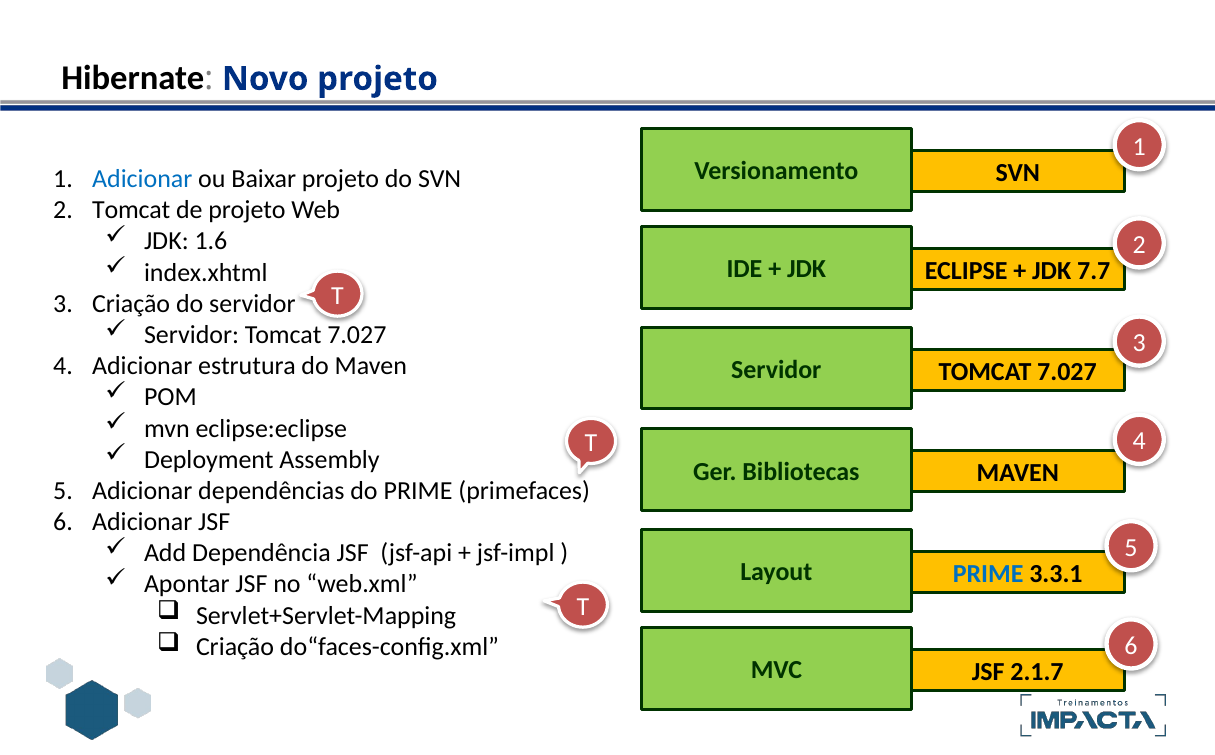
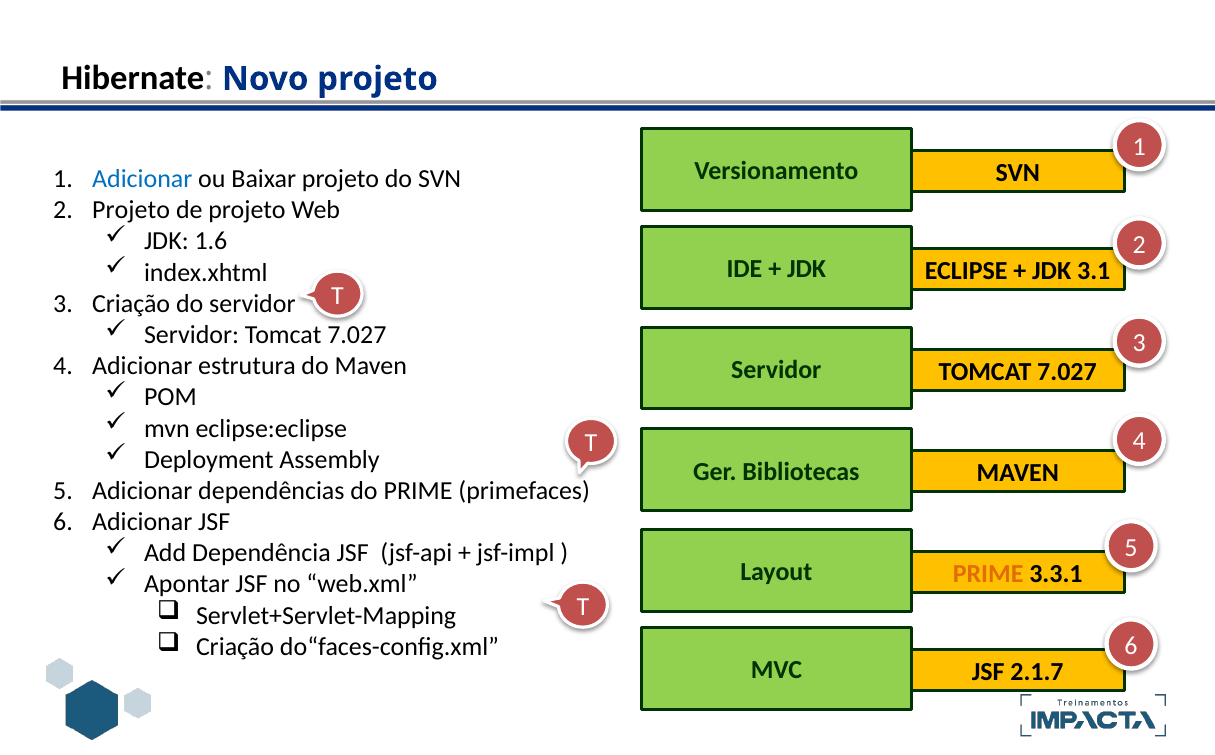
2 Tomcat: Tomcat -> Projeto
7.7: 7.7 -> 3.1
PRIME at (988, 574) colour: blue -> orange
